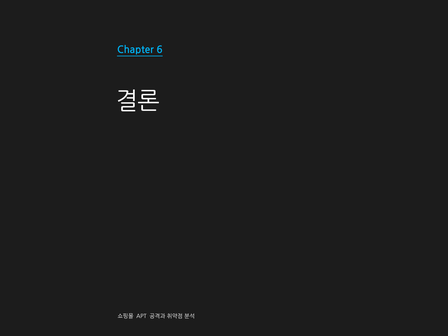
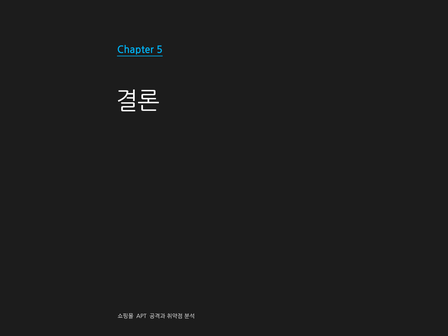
6: 6 -> 5
